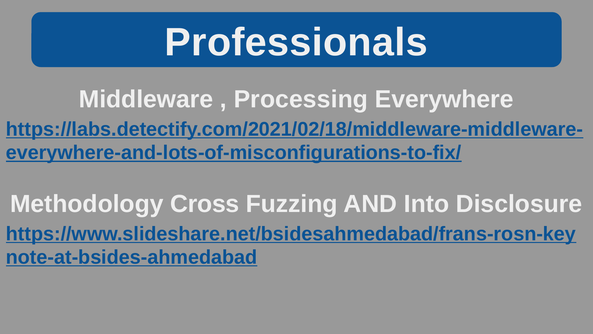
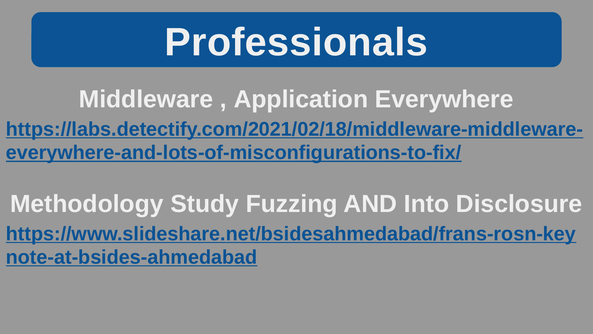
Processing: Processing -> Application
Cross: Cross -> Study
